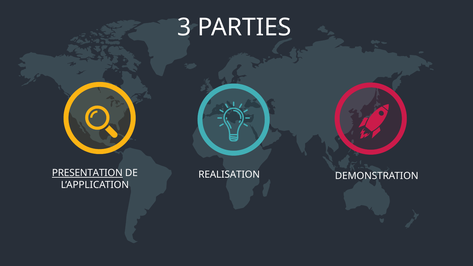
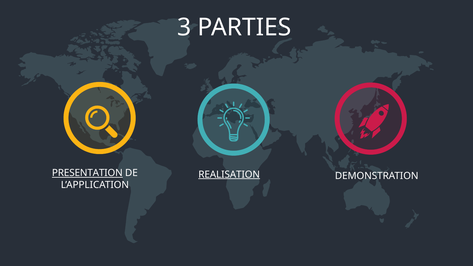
REALISATION underline: none -> present
